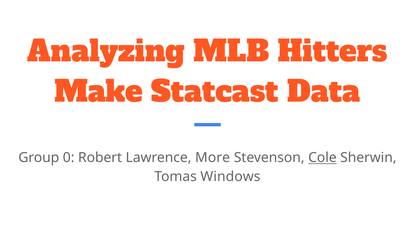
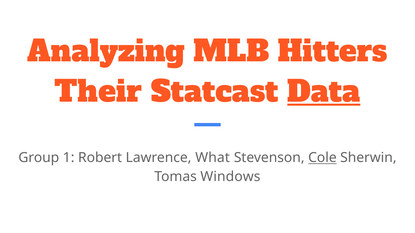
Make: Make -> Their
Data underline: none -> present
0: 0 -> 1
More: More -> What
